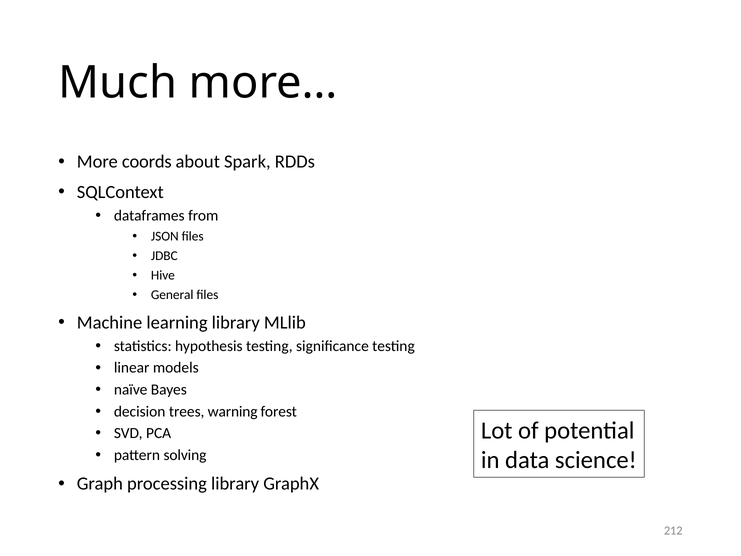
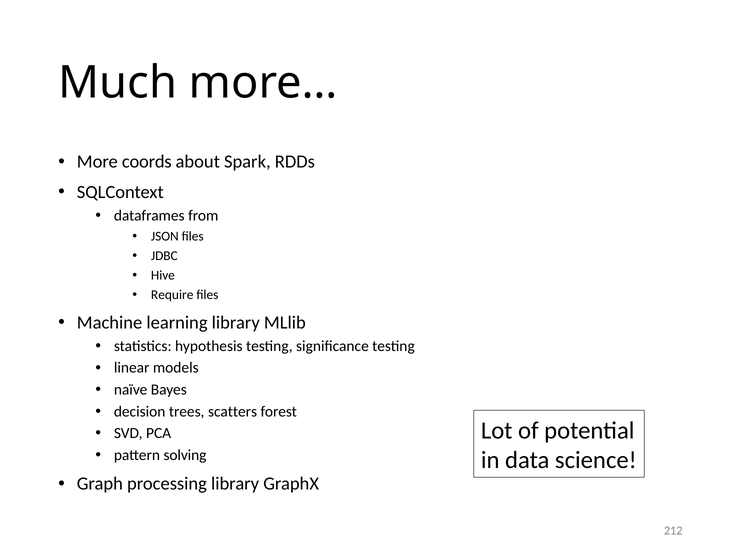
General: General -> Require
warning: warning -> scatters
